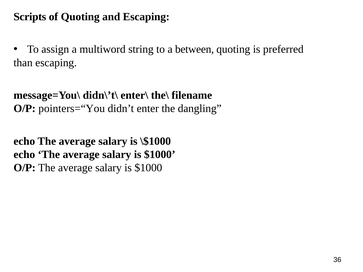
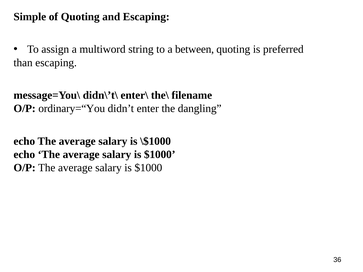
Scripts: Scripts -> Simple
pointers=“You: pointers=“You -> ordinary=“You
